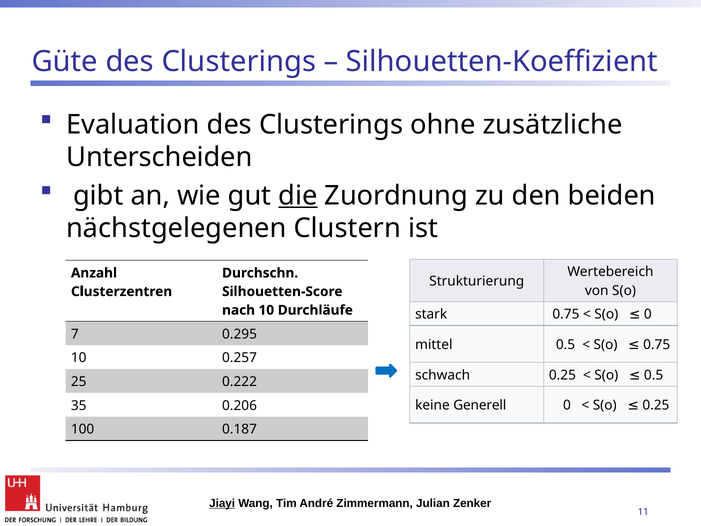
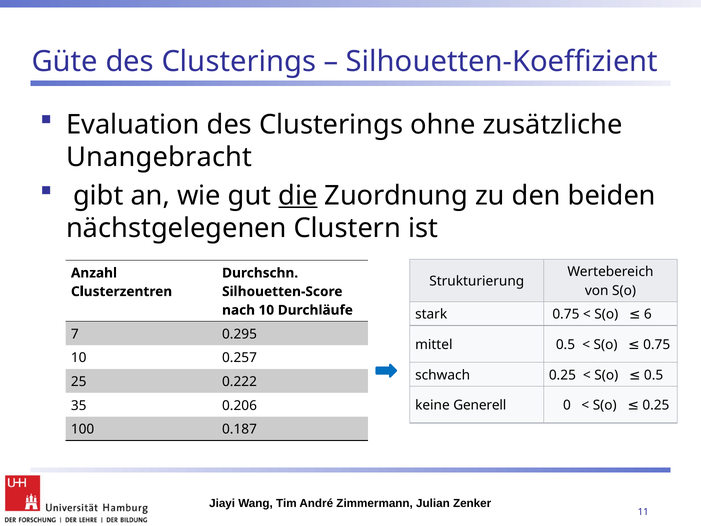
Unterscheiden: Unterscheiden -> Unangebracht
S(o 0: 0 -> 6
Jiayi underline: present -> none
